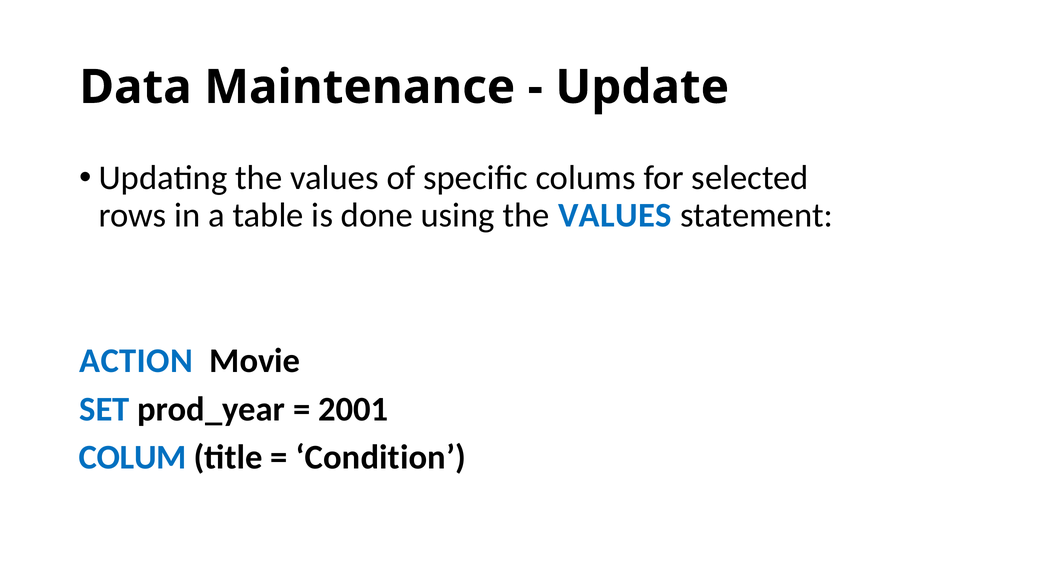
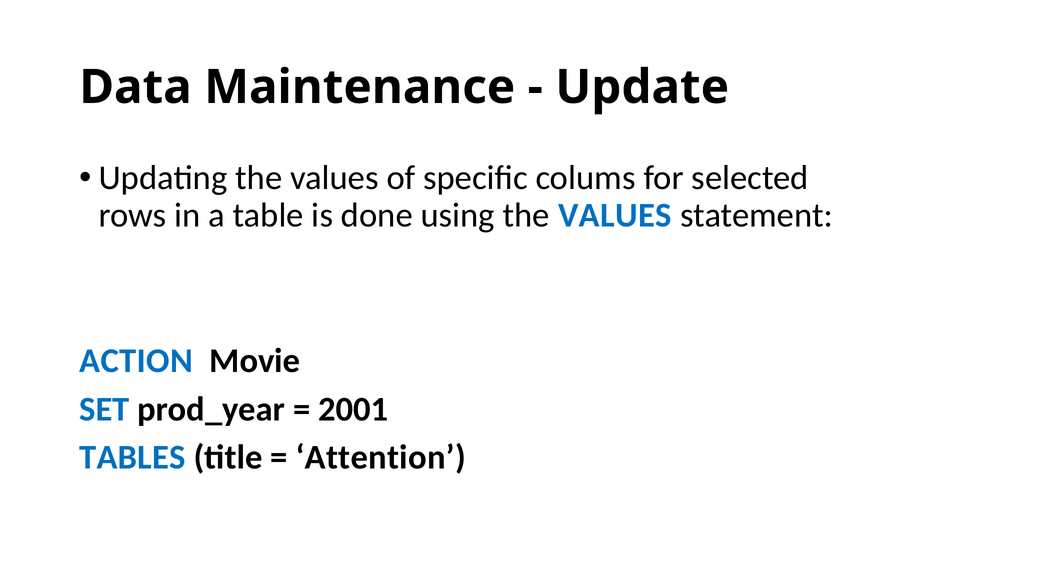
COLUM: COLUM -> TABLES
Condition: Condition -> Attention
